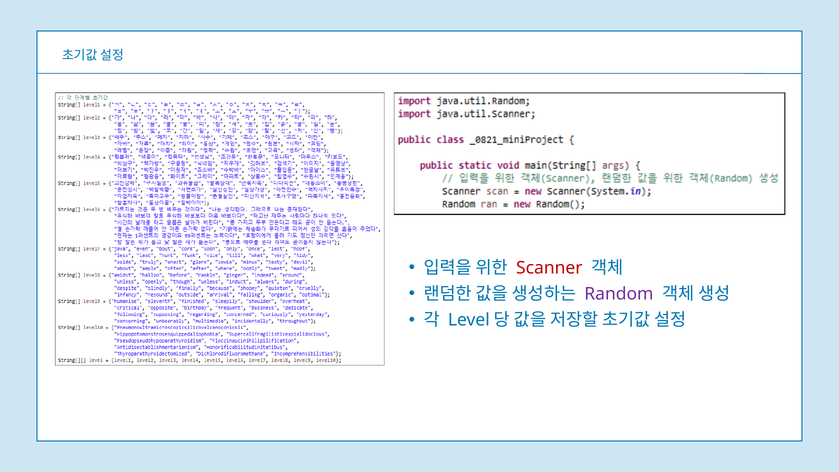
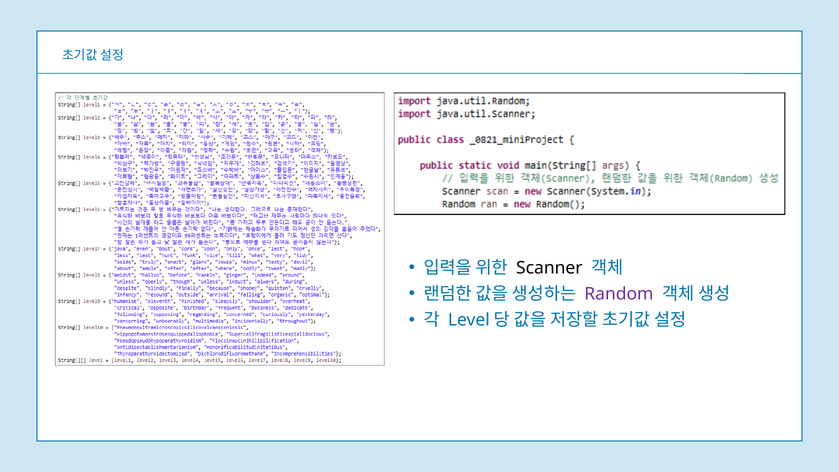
Scanner colour: red -> black
